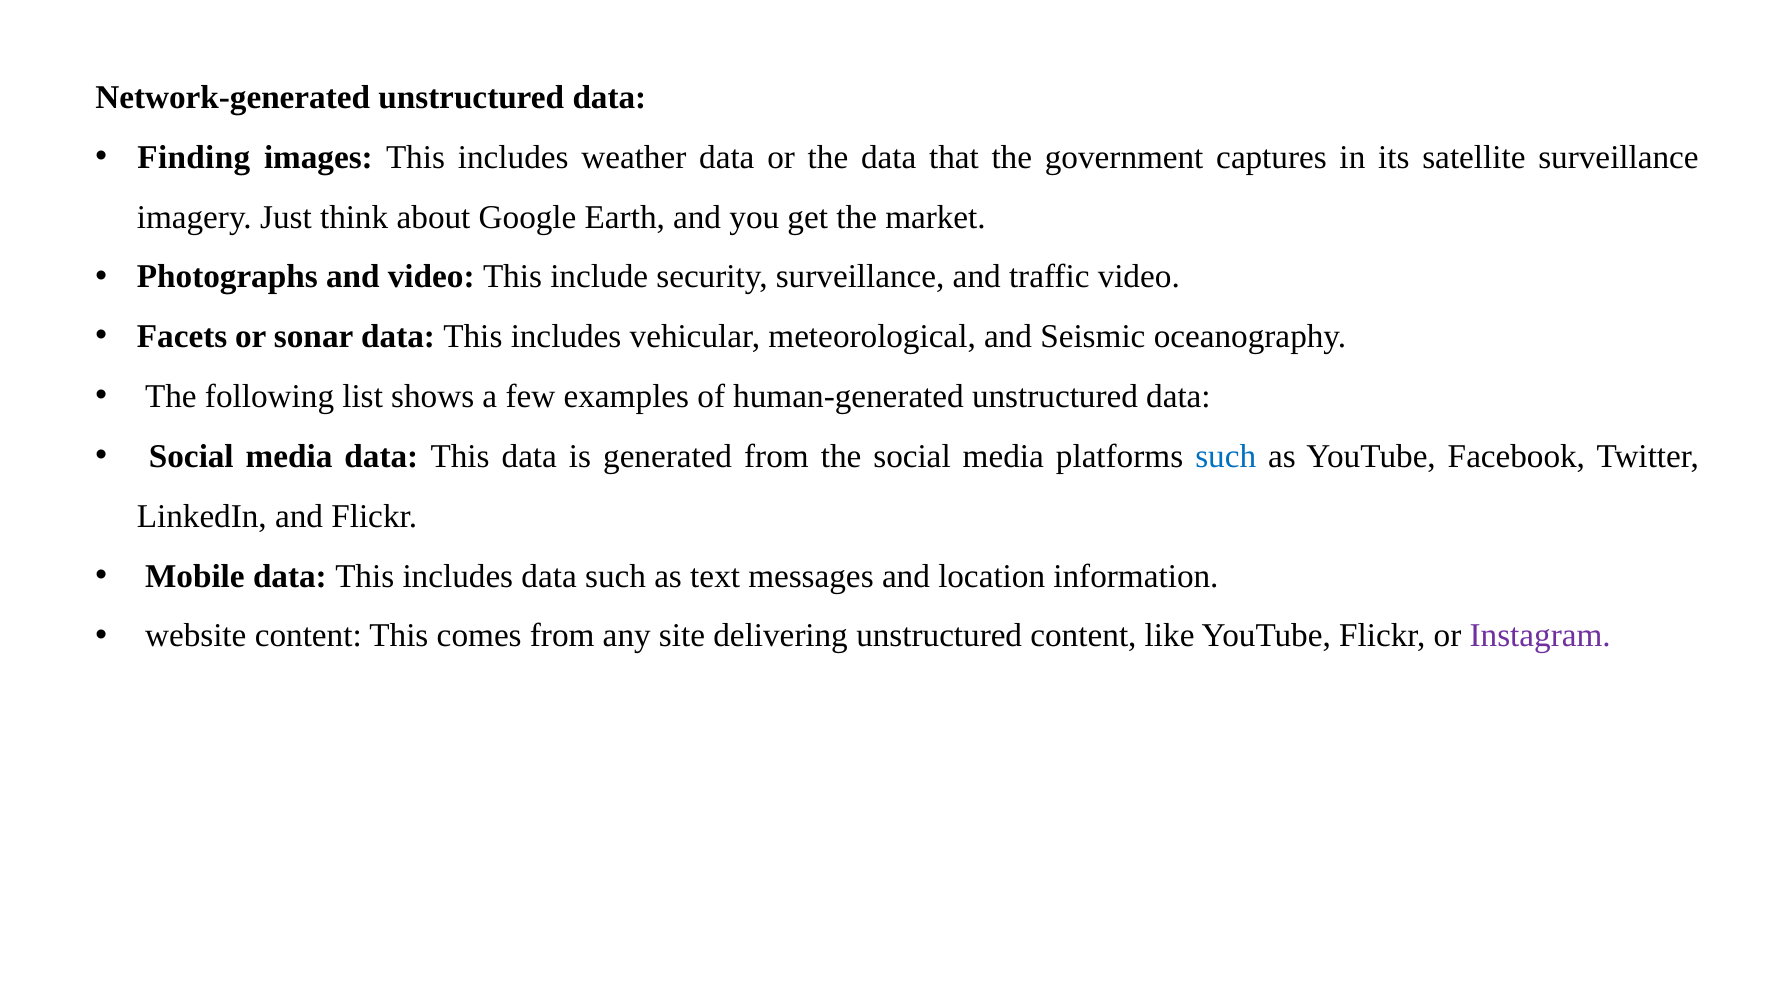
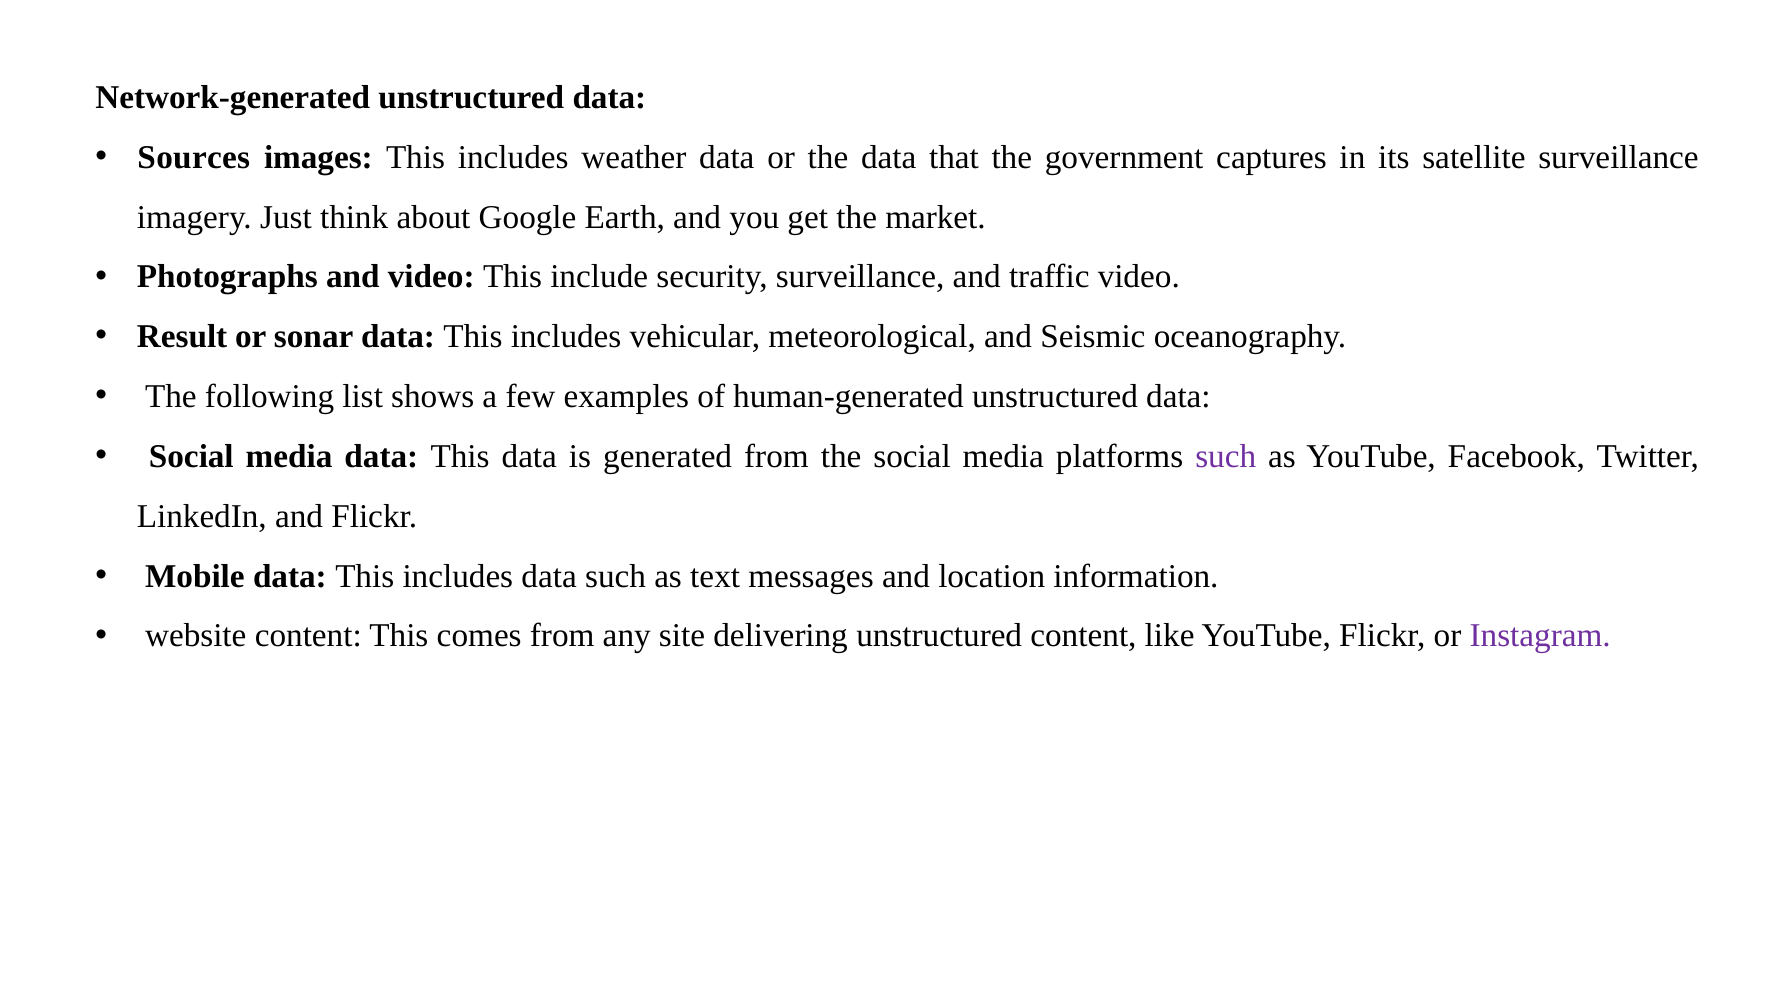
Finding: Finding -> Sources
Facets: Facets -> Result
such at (1226, 457) colour: blue -> purple
